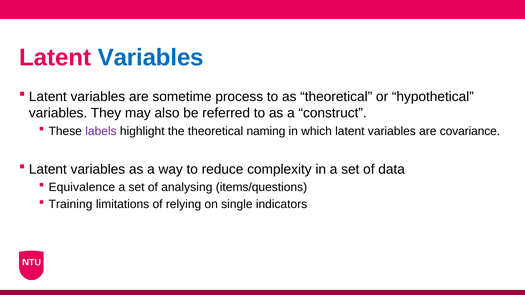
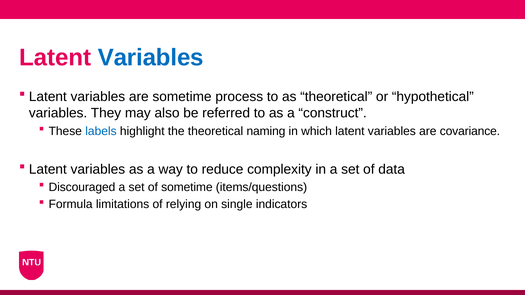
labels colour: purple -> blue
Equivalence: Equivalence -> Discouraged
of analysing: analysing -> sometime
Training: Training -> Formula
